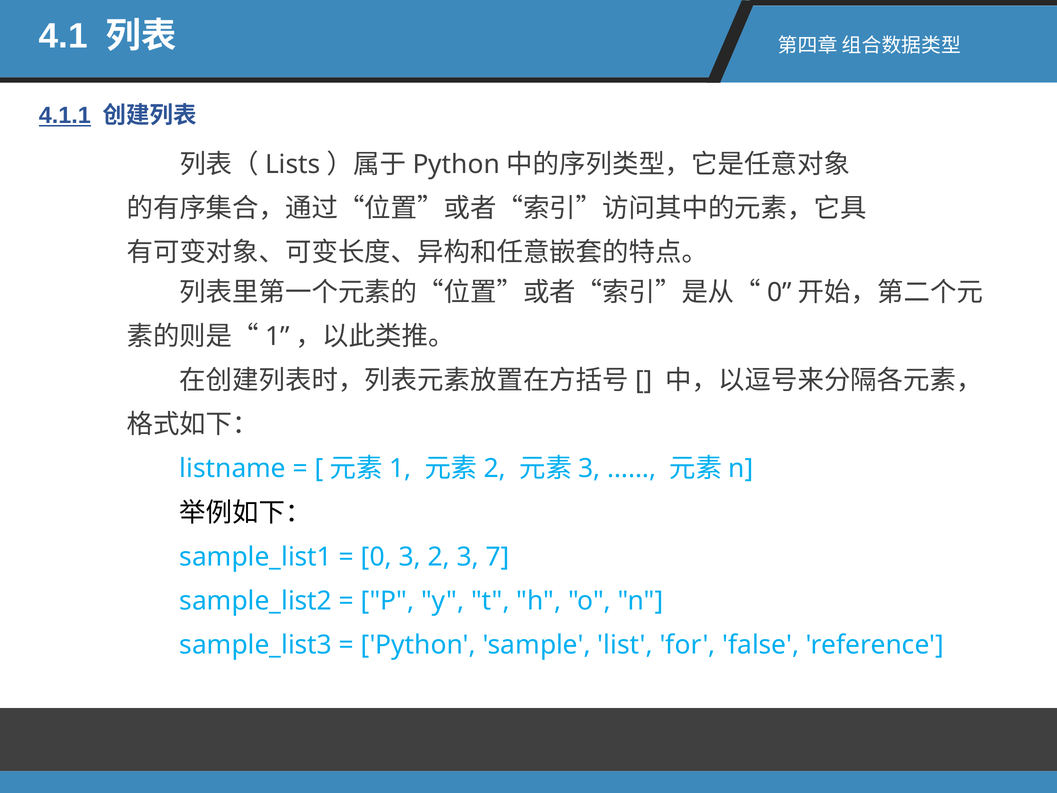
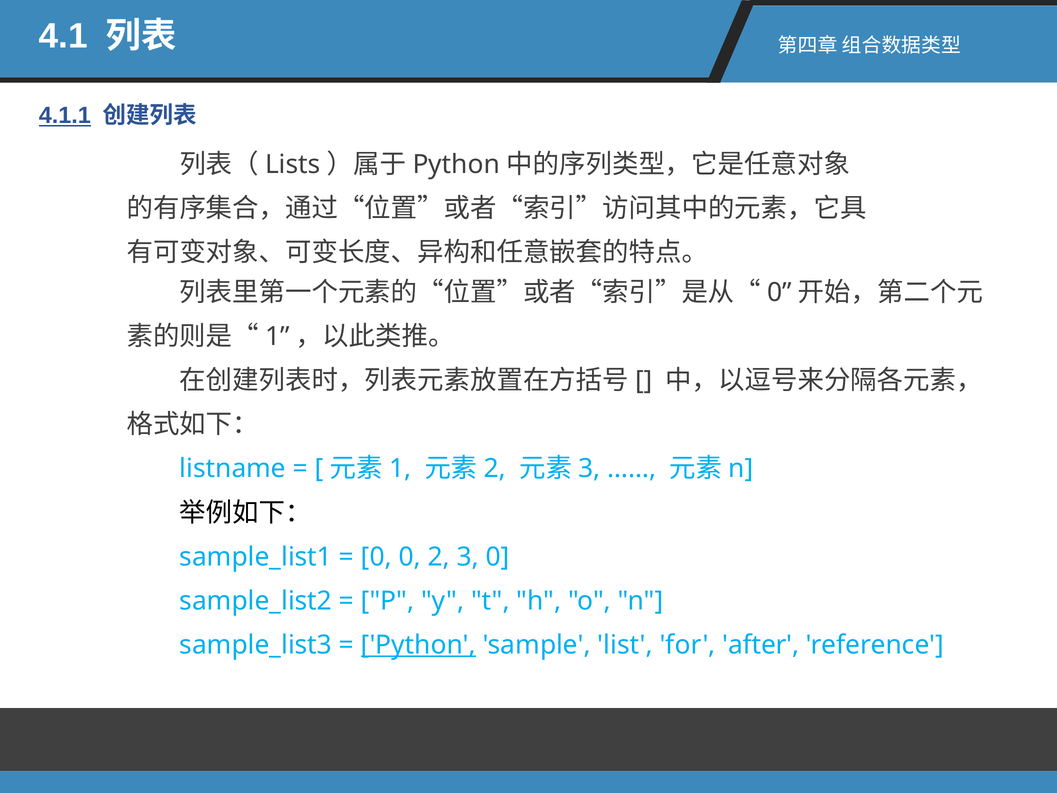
0 3: 3 -> 0
3 7: 7 -> 0
Python underline: none -> present
false: false -> after
